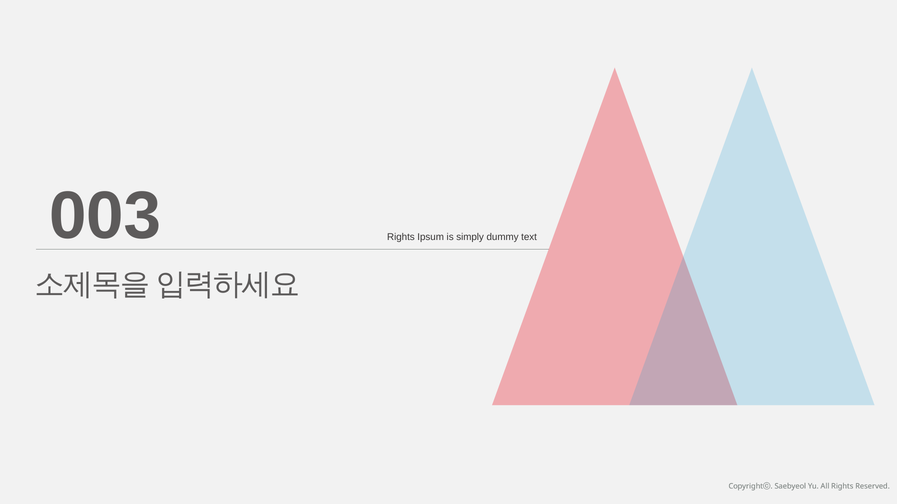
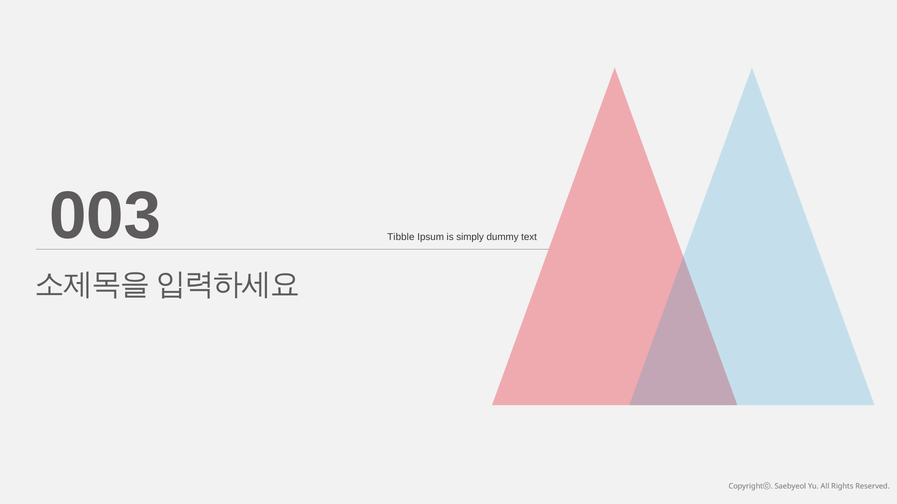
Rights at (401, 237): Rights -> Tibble
